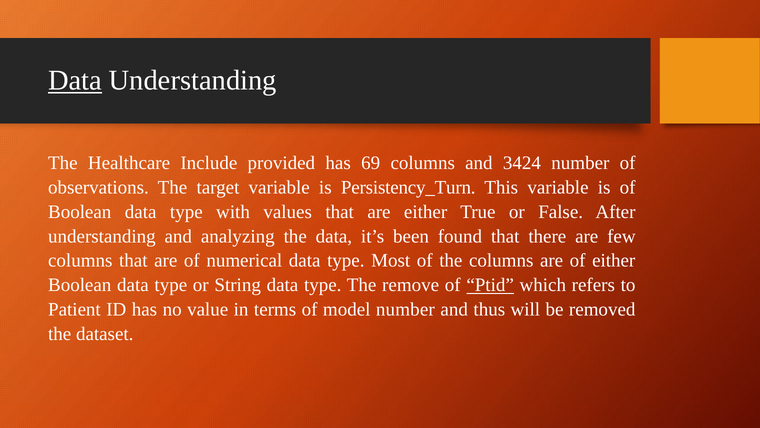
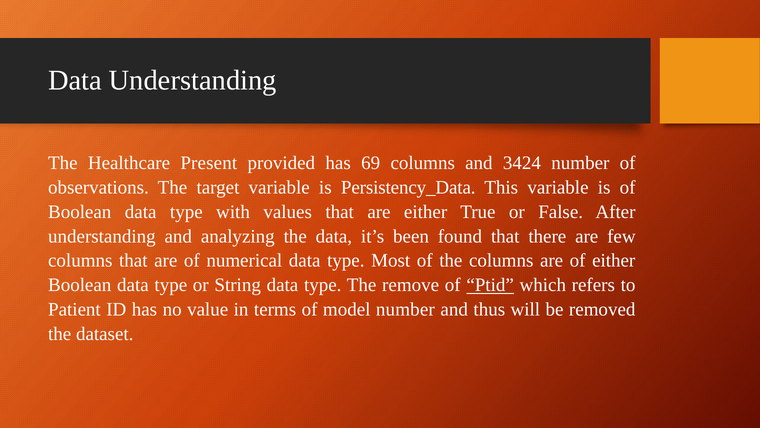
Data at (75, 80) underline: present -> none
Include: Include -> Present
Persistency_Turn: Persistency_Turn -> Persistency_Data
